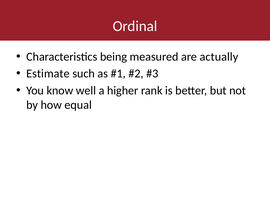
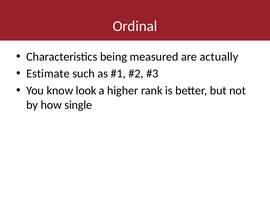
well: well -> look
equal: equal -> single
